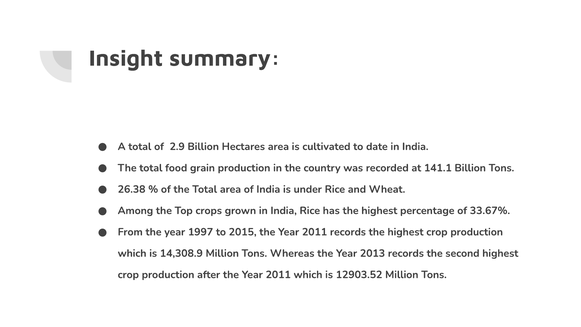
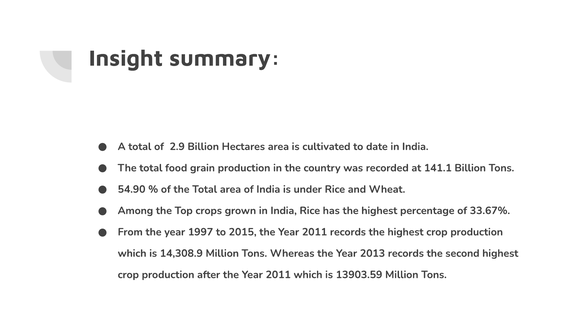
26.38: 26.38 -> 54.90
12903.52: 12903.52 -> 13903.59
